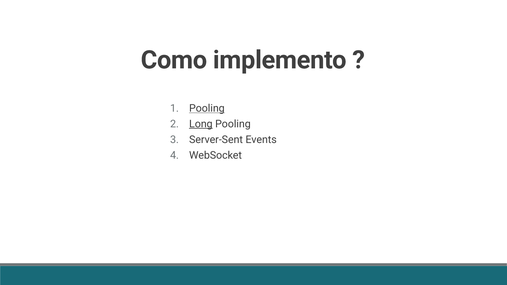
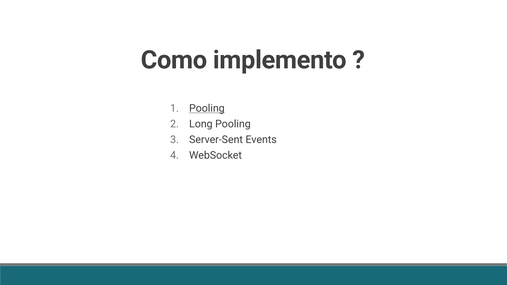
Long underline: present -> none
